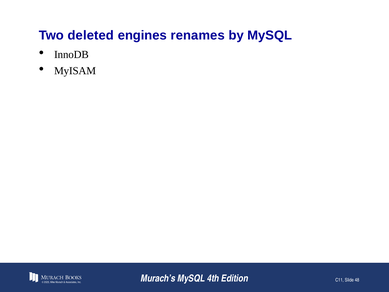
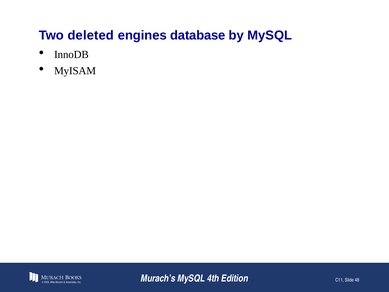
renames: renames -> database
